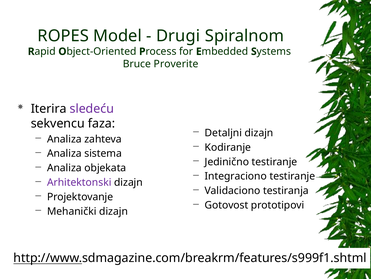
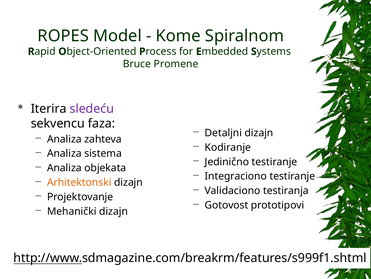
Drugi: Drugi -> Kome
Proverite: Proverite -> Promene
Arhitektonski colour: purple -> orange
